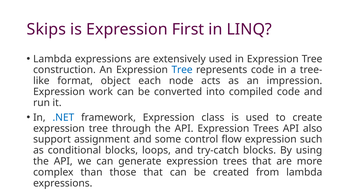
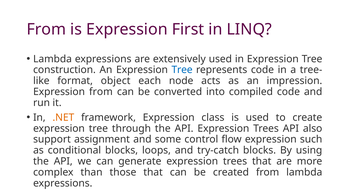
Skips at (46, 29): Skips -> From
Expression work: work -> from
.NET colour: blue -> orange
